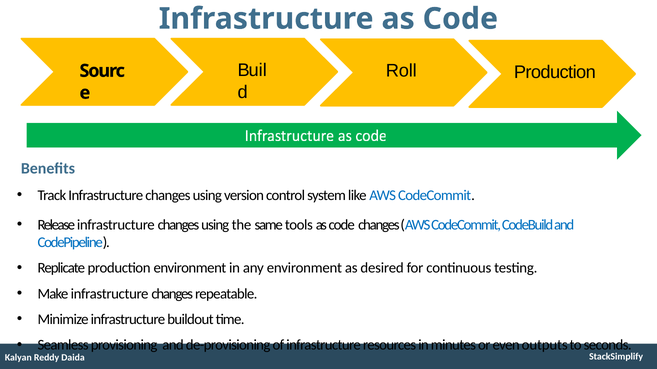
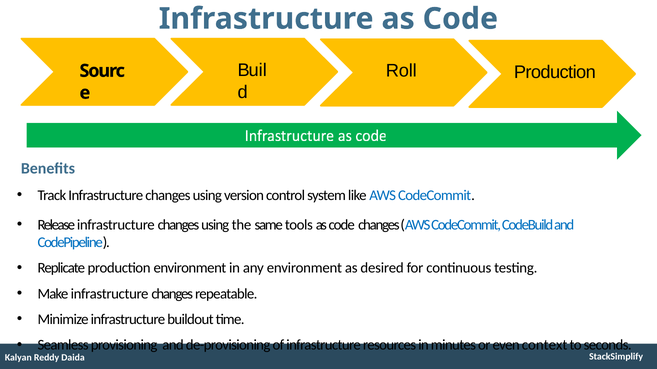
outputs: outputs -> context
